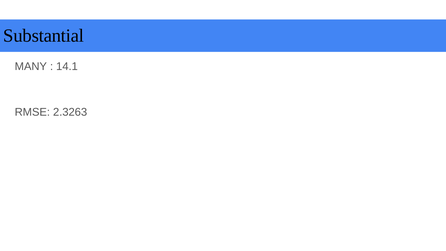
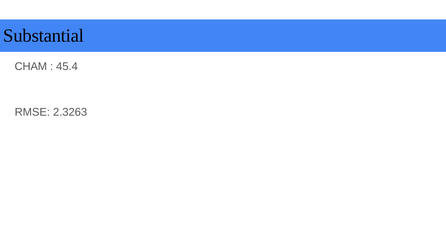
MANY: MANY -> CHAM
14.1: 14.1 -> 45.4
